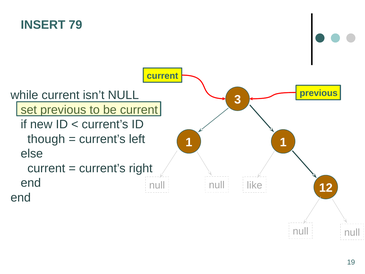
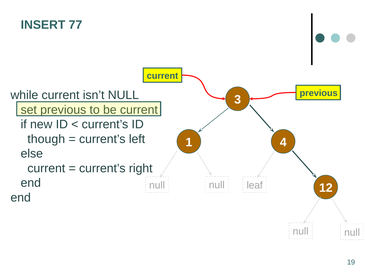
79: 79 -> 77
1 1: 1 -> 4
like: like -> leaf
